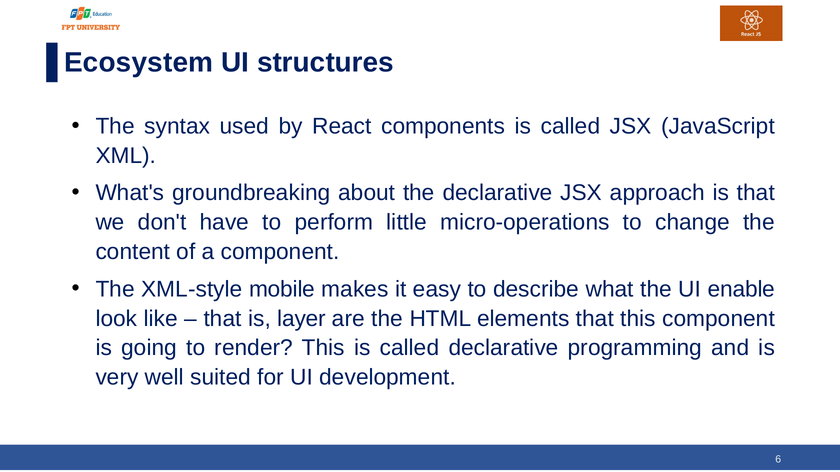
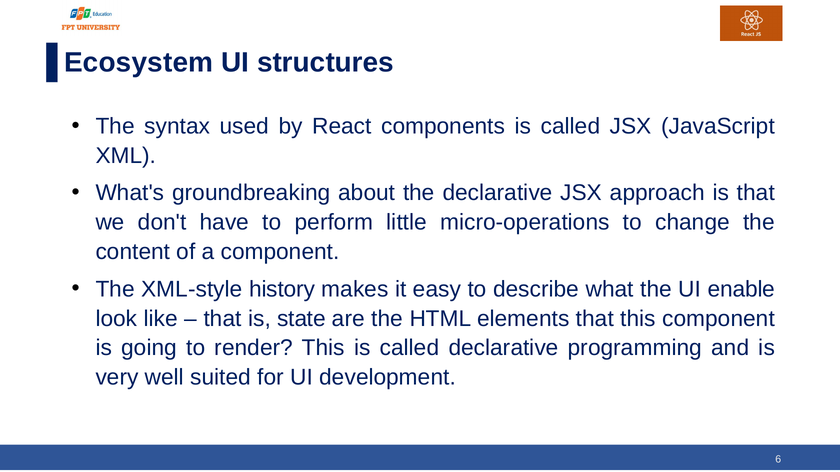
mobile: mobile -> history
layer: layer -> state
